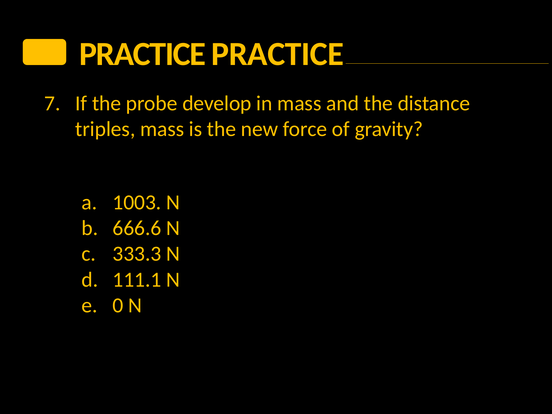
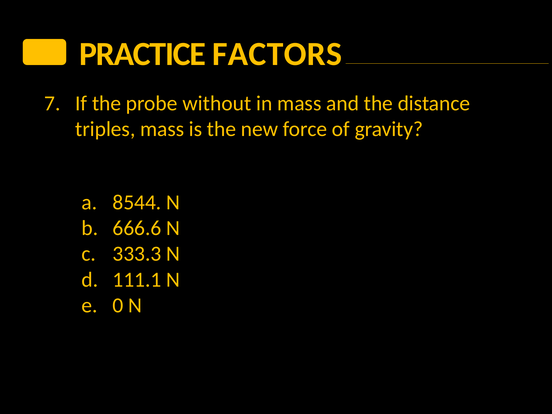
PRACTICE PRACTICE: PRACTICE -> FACTORS
develop: develop -> without
1003: 1003 -> 8544
